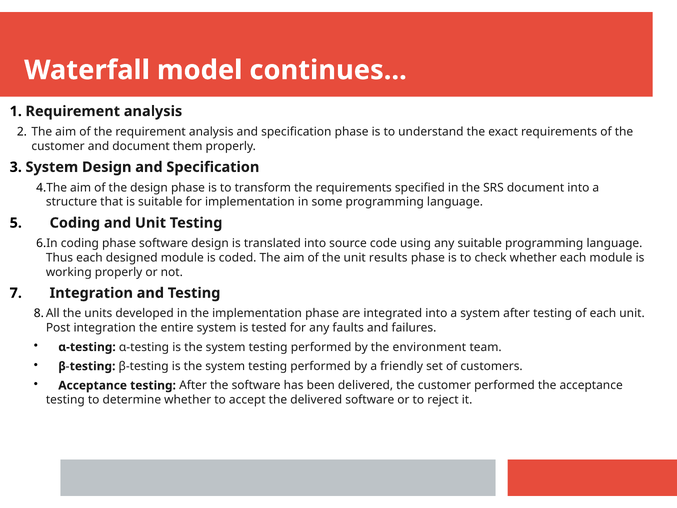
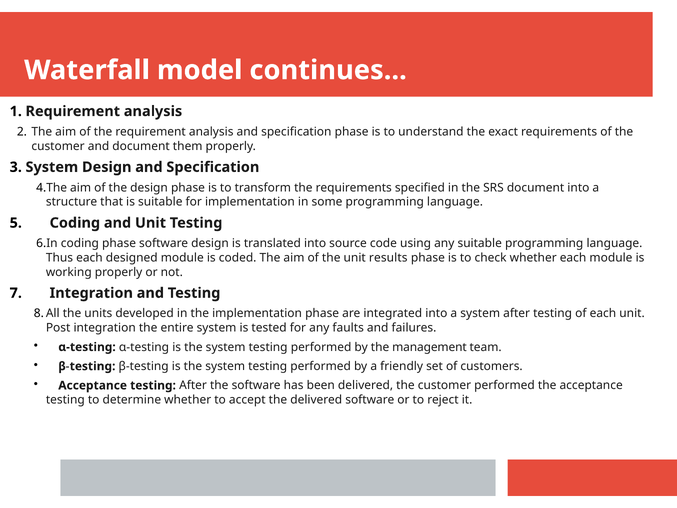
environment: environment -> management
